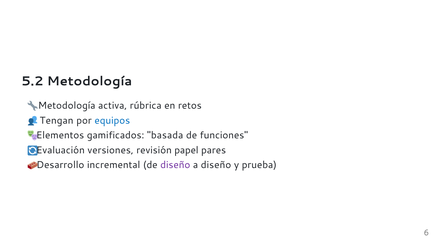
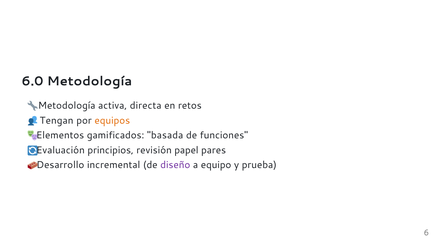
5.2: 5.2 -> 6.0
rúbrica: rúbrica -> directa
equipos colour: blue -> orange
versiones: versiones -> principios
a diseño: diseño -> equipo
